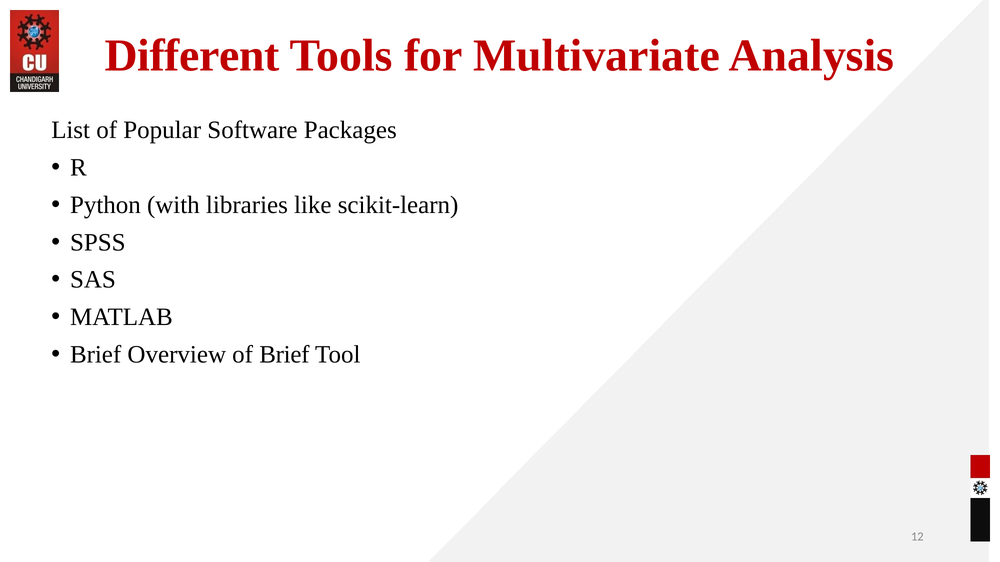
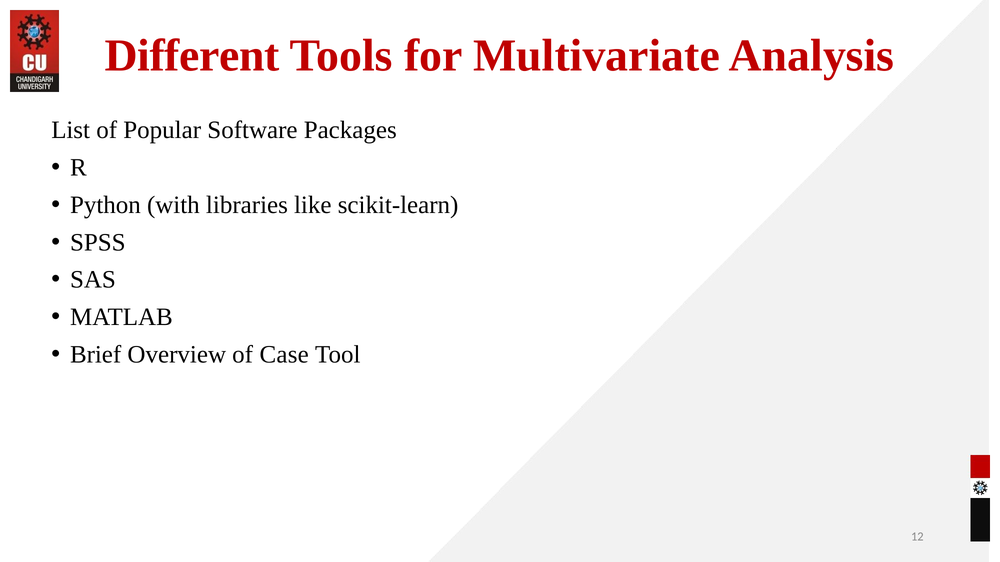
of Brief: Brief -> Case
